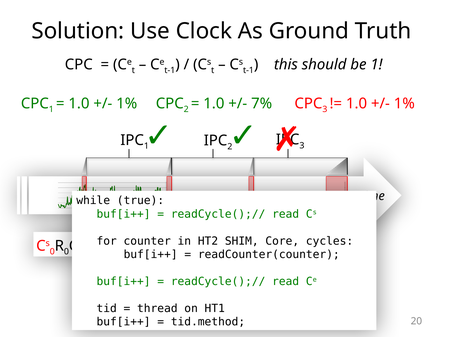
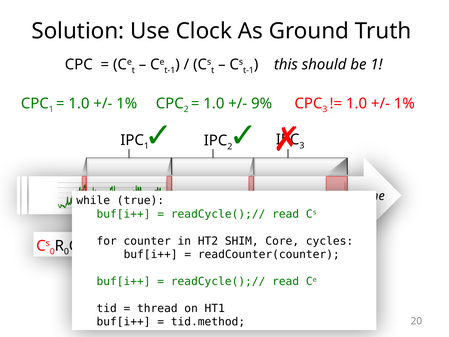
7%: 7% -> 9%
